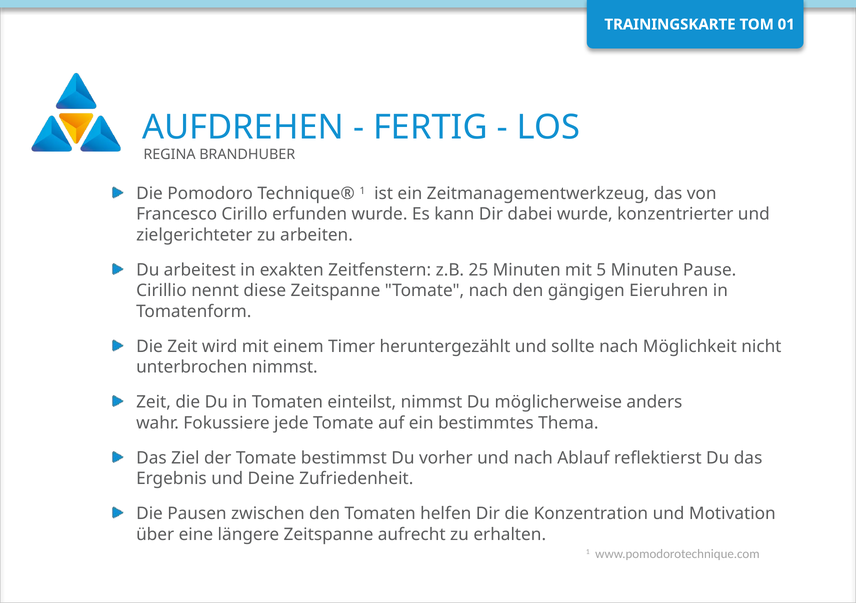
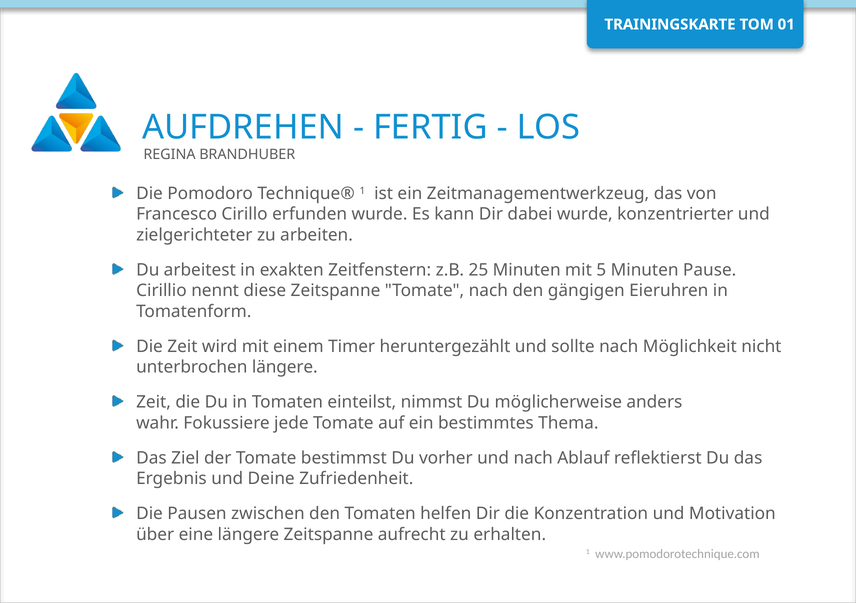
unterbrochen nimmst: nimmst -> längere
